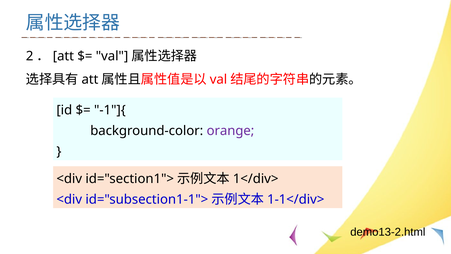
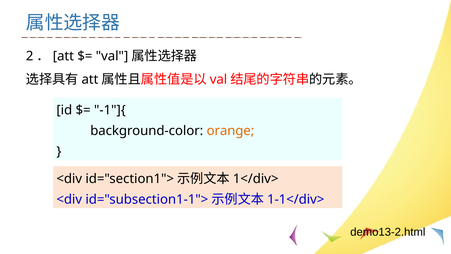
orange colour: purple -> orange
